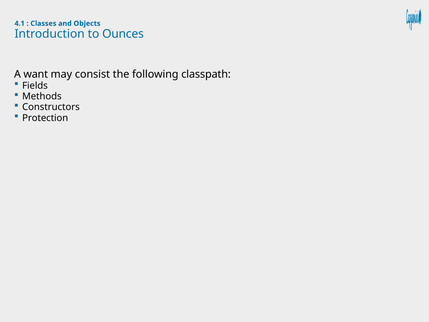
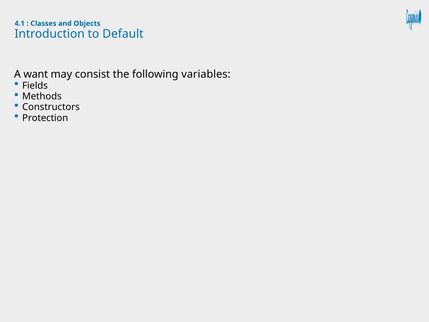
Ounces: Ounces -> Default
classpath: classpath -> variables
